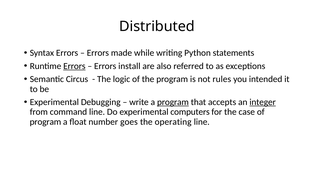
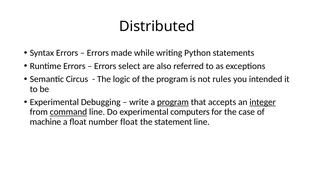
Errors at (74, 66) underline: present -> none
install: install -> select
command underline: none -> present
program at (45, 122): program -> machine
number goes: goes -> float
operating: operating -> statement
